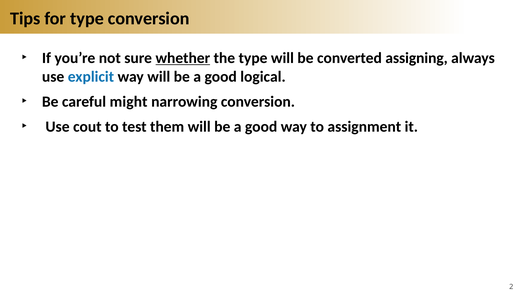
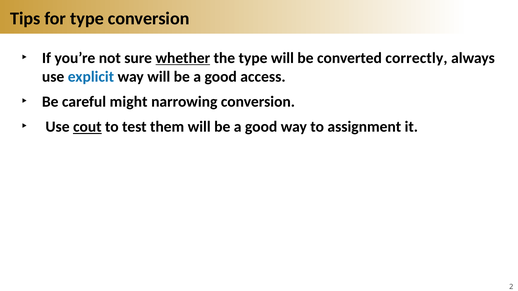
assigning: assigning -> correctly
logical: logical -> access
cout underline: none -> present
